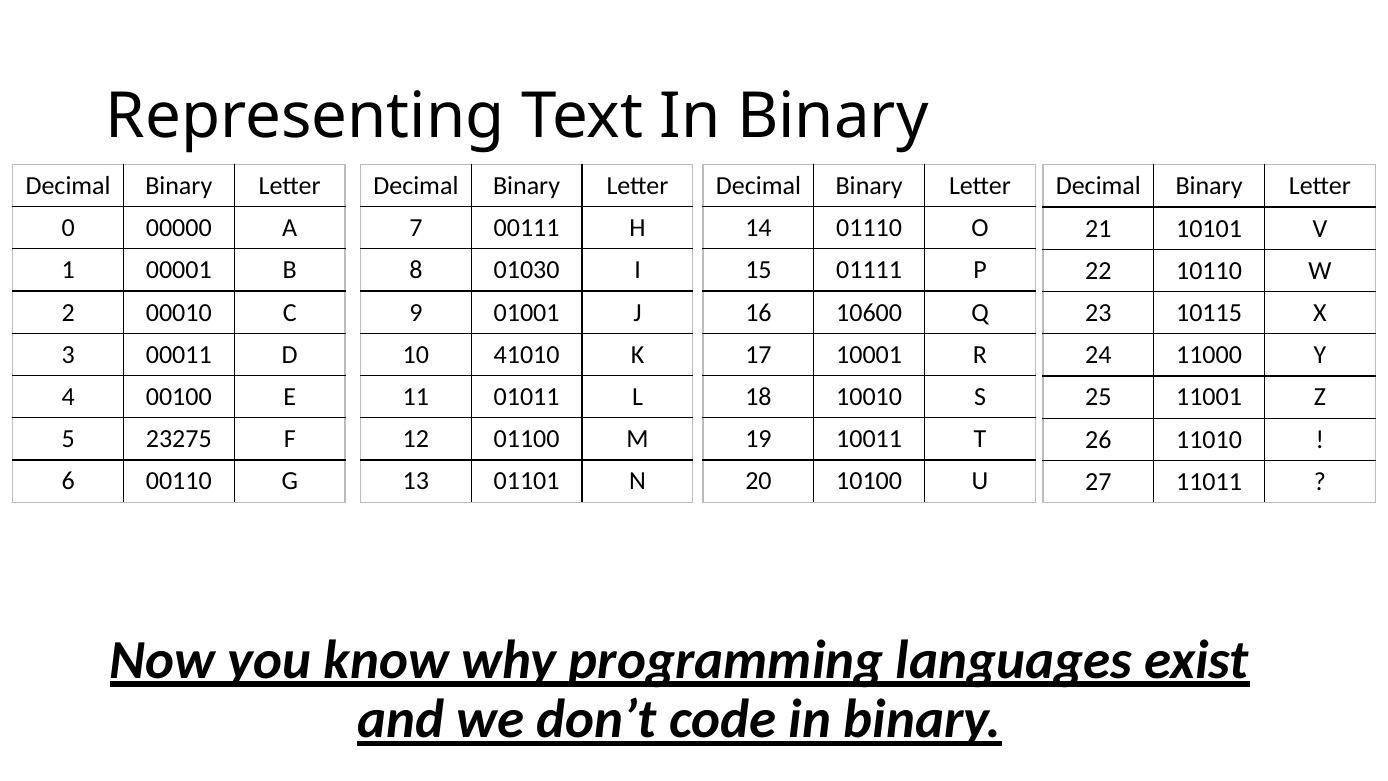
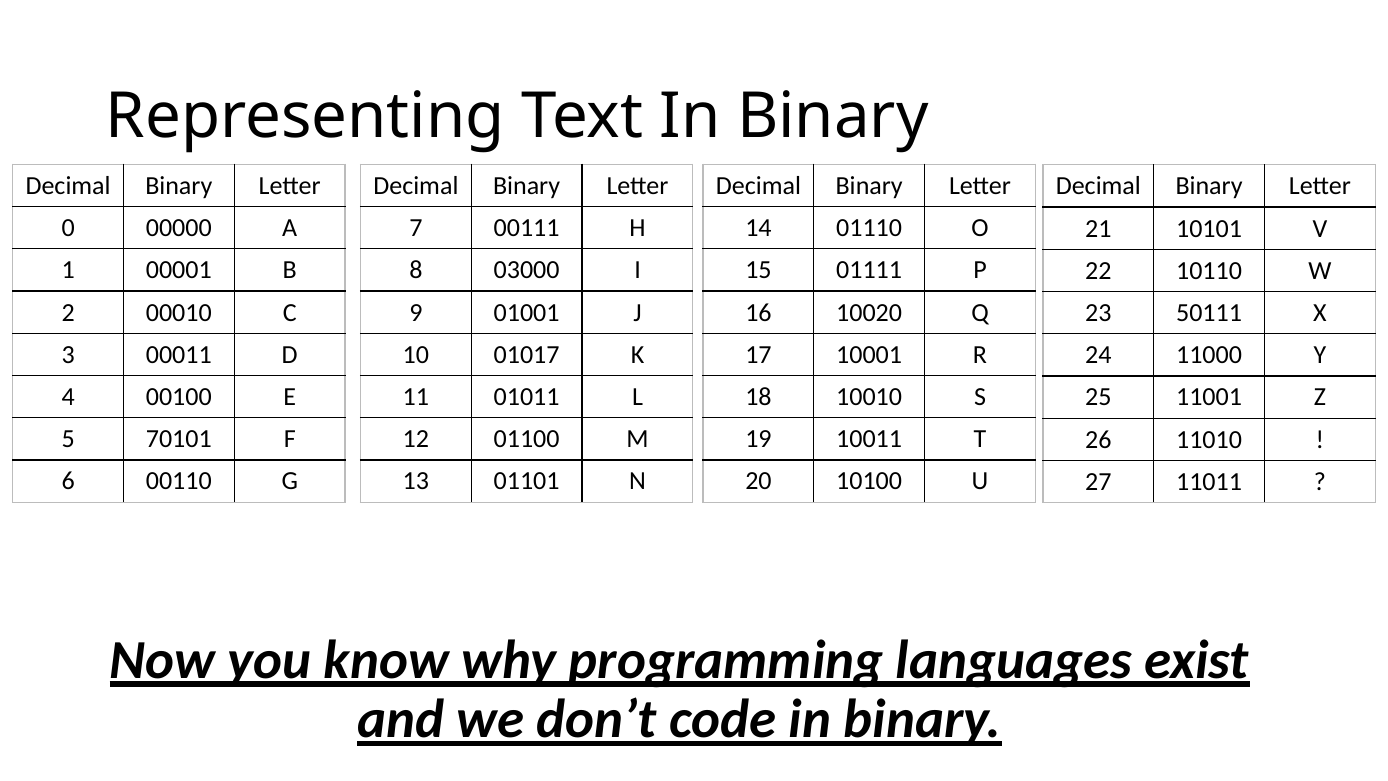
01030: 01030 -> 03000
10600: 10600 -> 10020
10115: 10115 -> 50111
41010: 41010 -> 01017
23275: 23275 -> 70101
